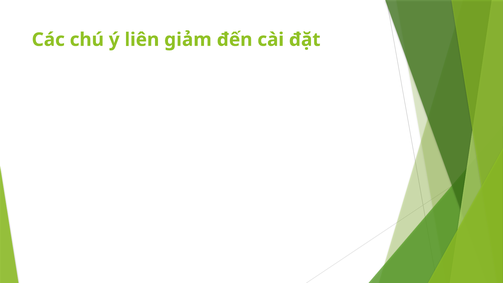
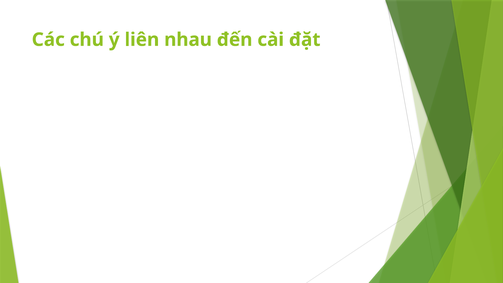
giảm: giảm -> nhau
